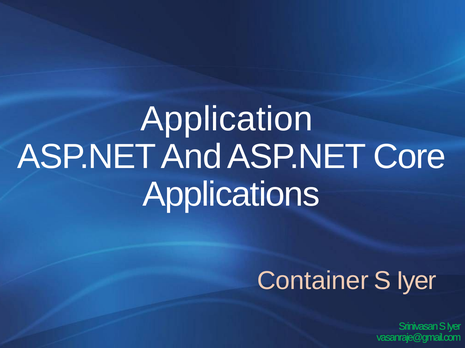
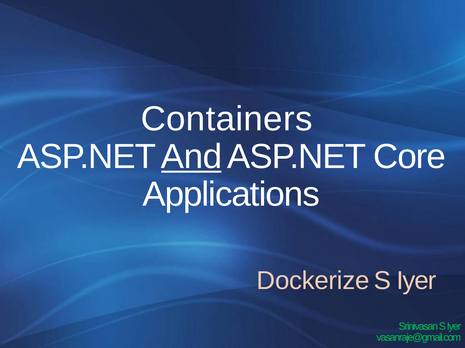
Application: Application -> Containers
And underline: none -> present
Container: Container -> Dockerize
